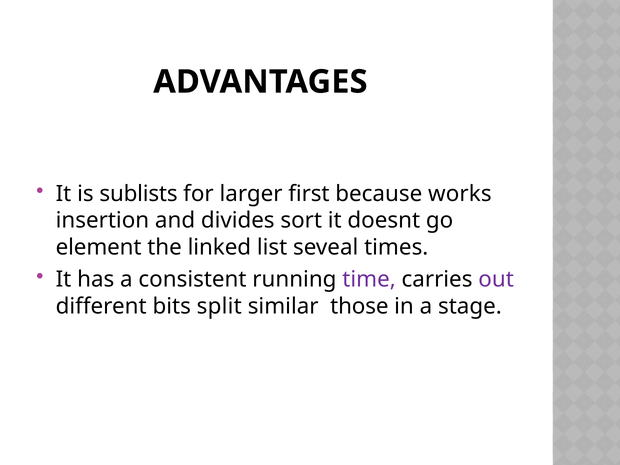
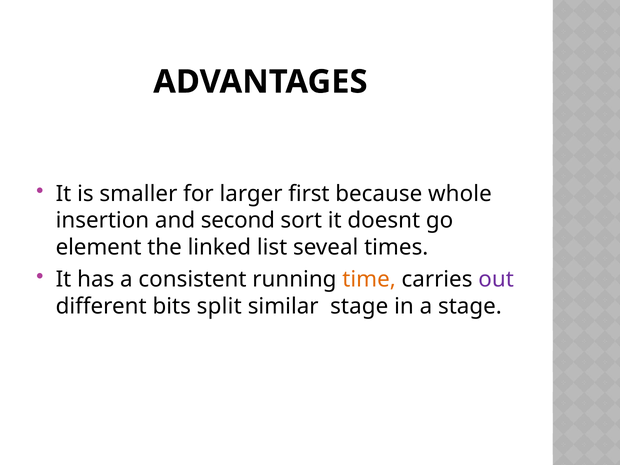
sublists: sublists -> smaller
works: works -> whole
divides: divides -> second
time colour: purple -> orange
similar those: those -> stage
